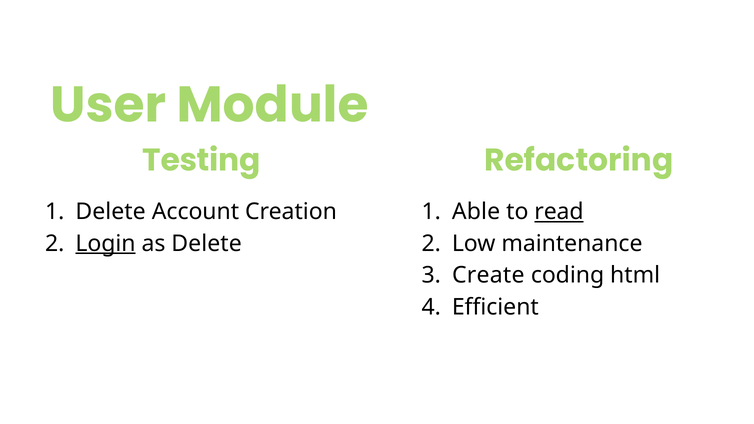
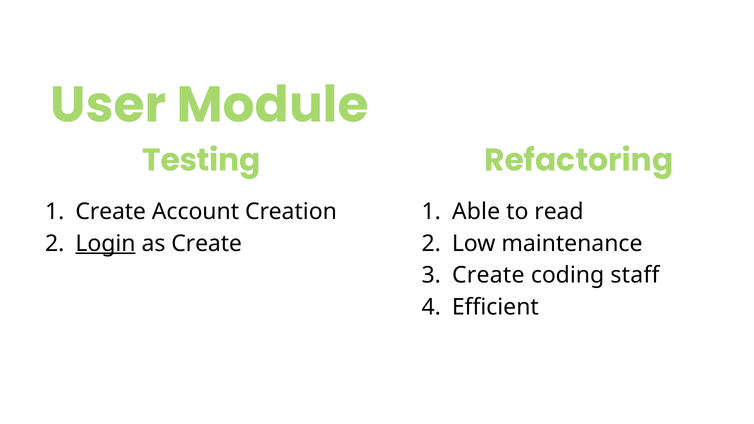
Delete at (111, 212): Delete -> Create
read underline: present -> none
as Delete: Delete -> Create
html: html -> staff
